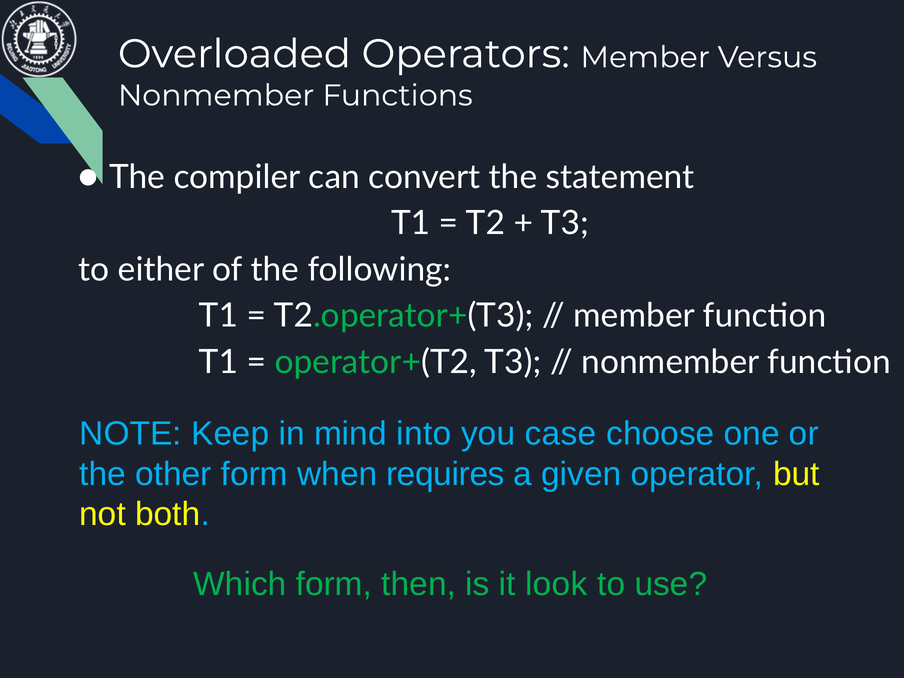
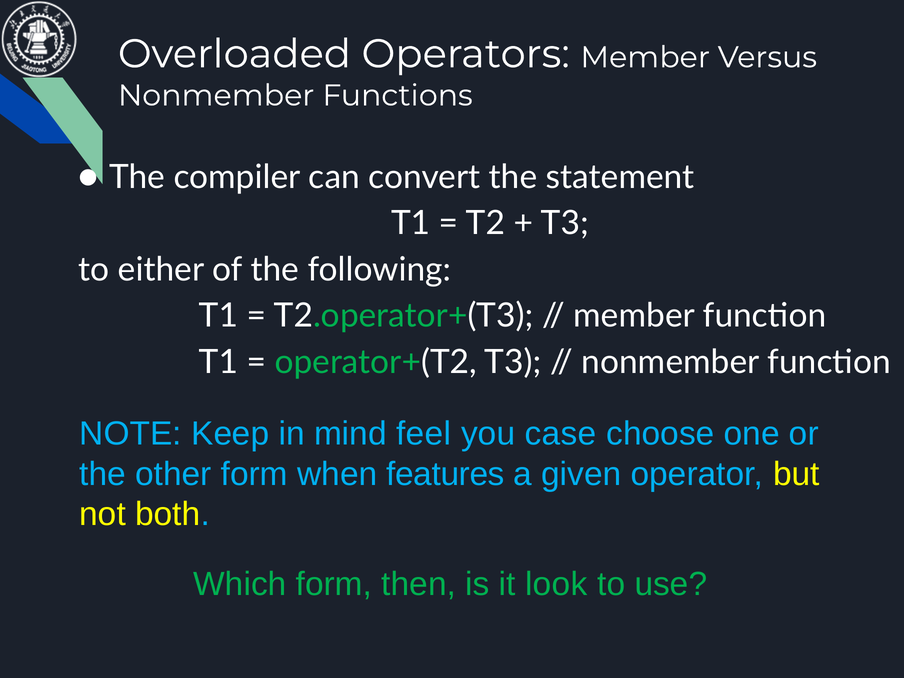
into: into -> feel
requires: requires -> features
